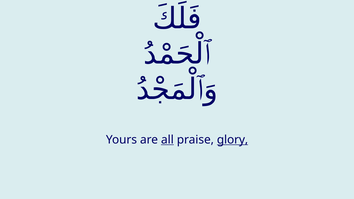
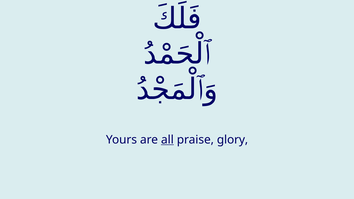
glory underline: present -> none
